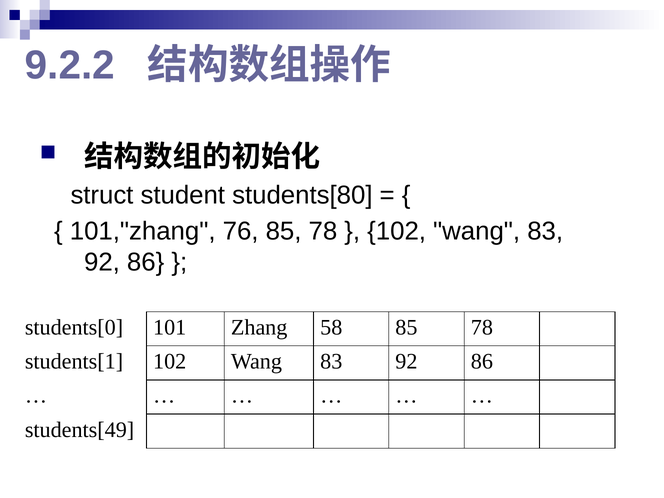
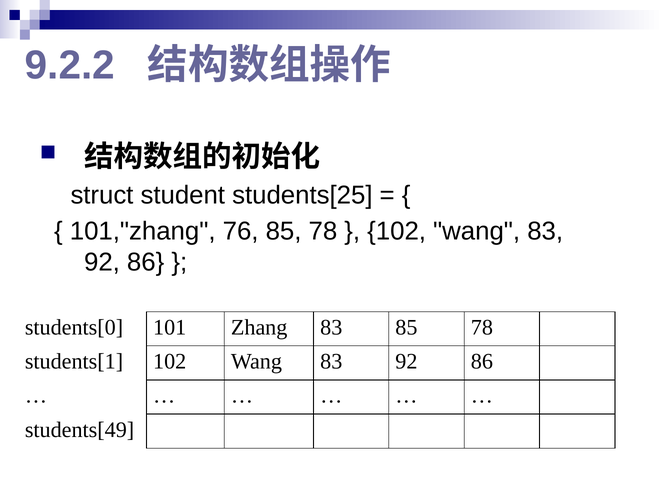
students[80: students[80 -> students[25
Zhang 58: 58 -> 83
